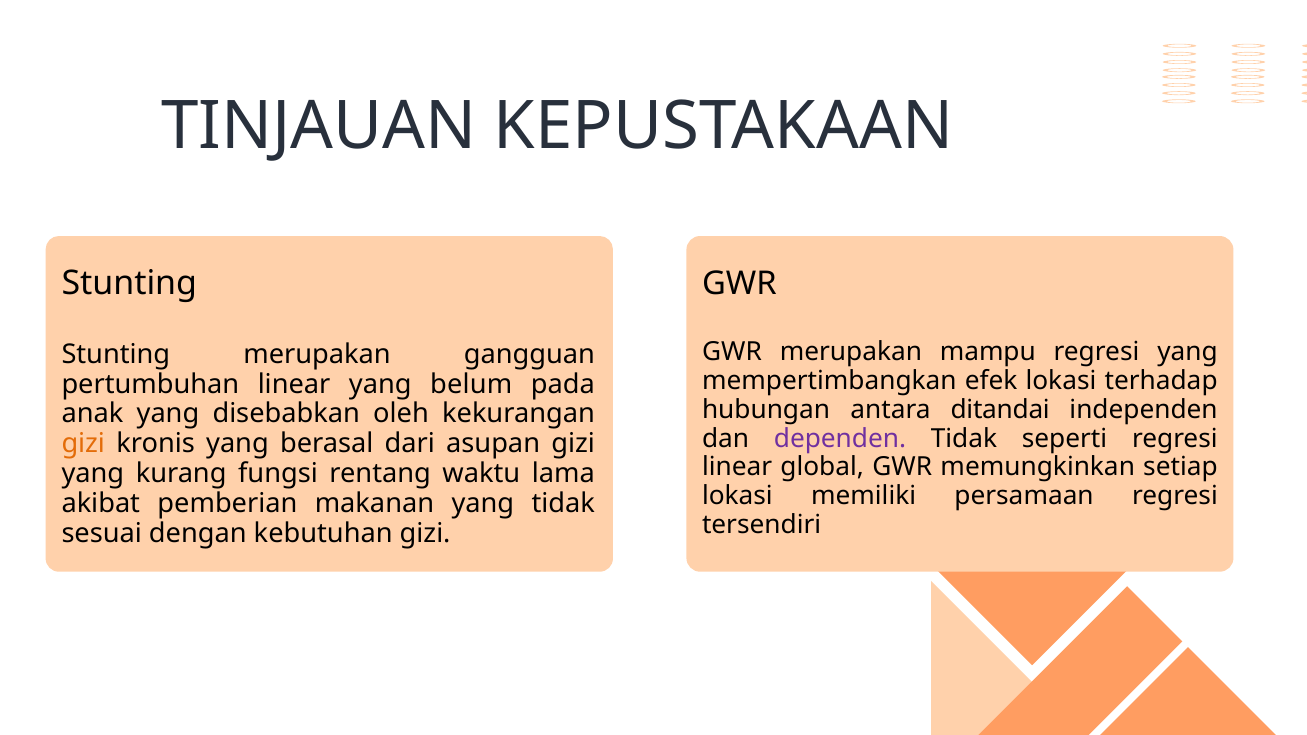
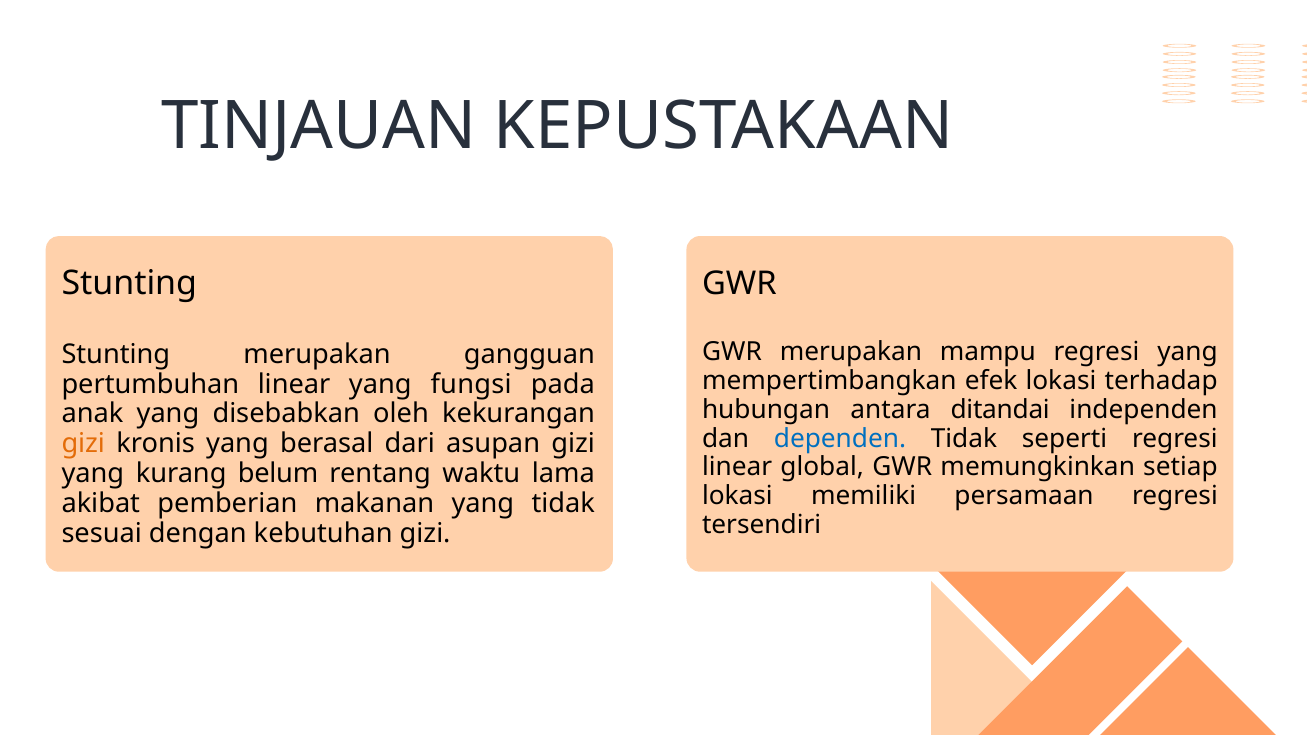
belum: belum -> fungsi
dependen colour: purple -> blue
fungsi: fungsi -> belum
